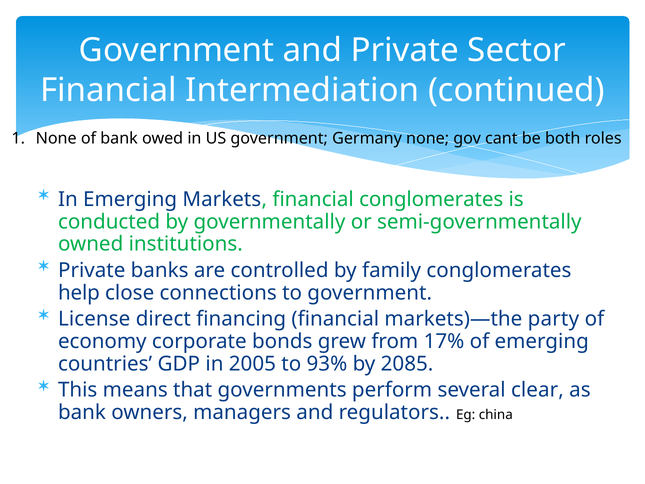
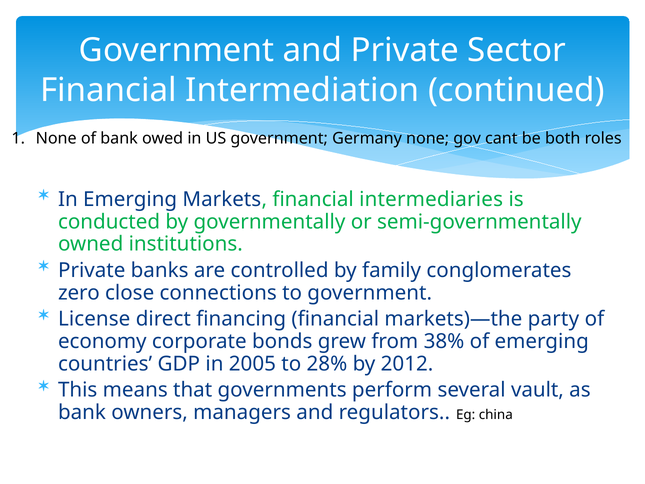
financial conglomerates: conglomerates -> intermediaries
help: help -> zero
17%: 17% -> 38%
93%: 93% -> 28%
2085: 2085 -> 2012
clear: clear -> vault
